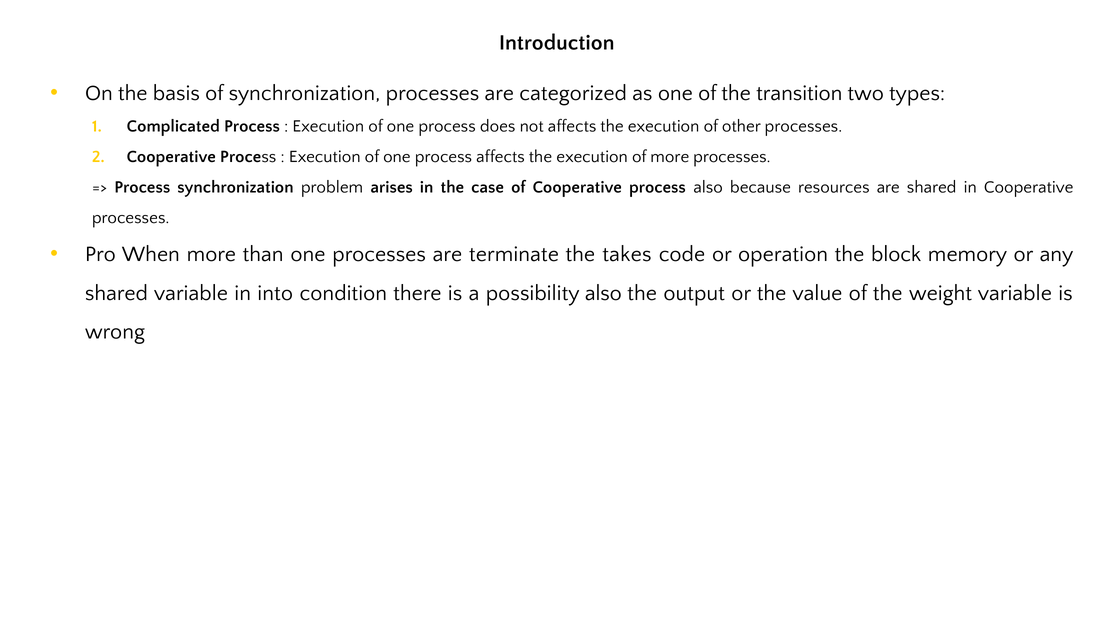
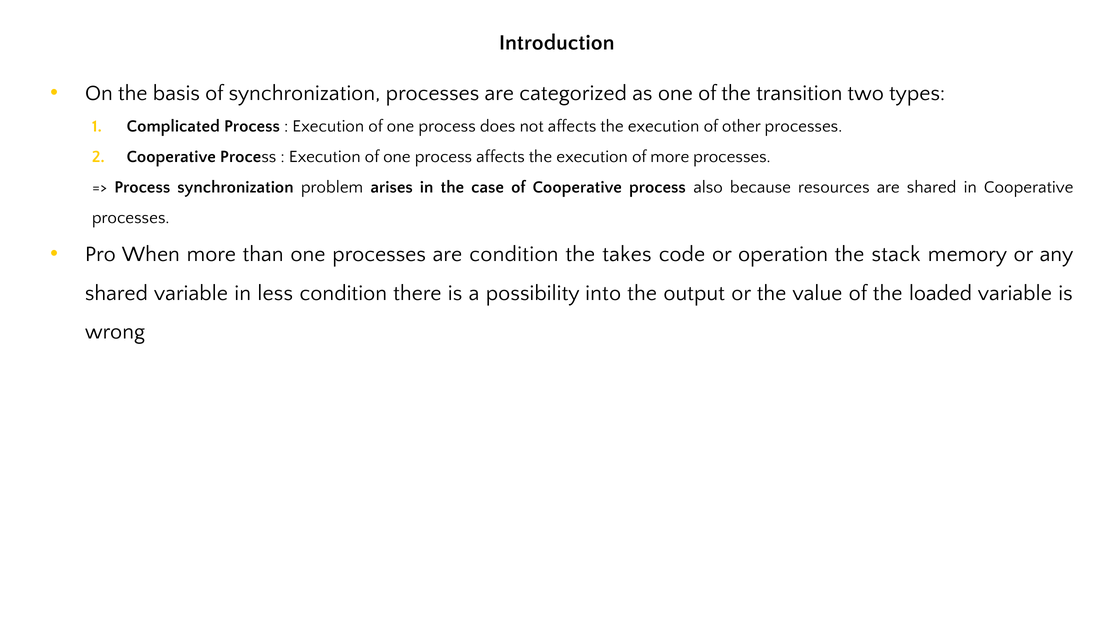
are terminate: terminate -> condition
block: block -> stack
into: into -> less
possibility also: also -> into
weight: weight -> loaded
